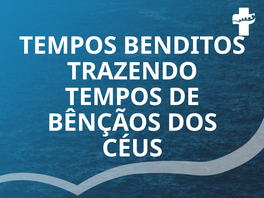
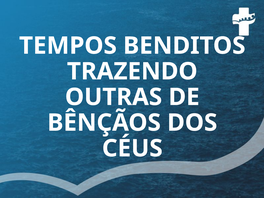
TEMPOS at (114, 97): TEMPOS -> OUTRAS
